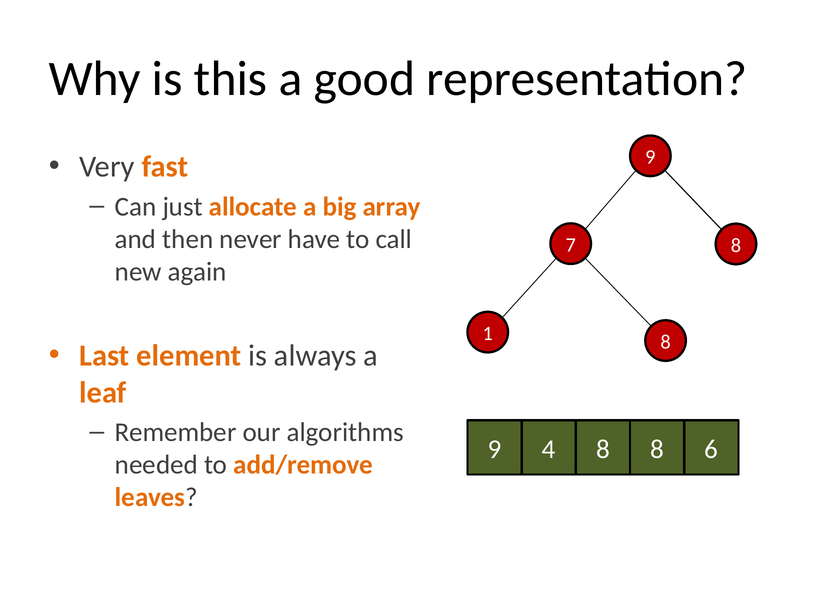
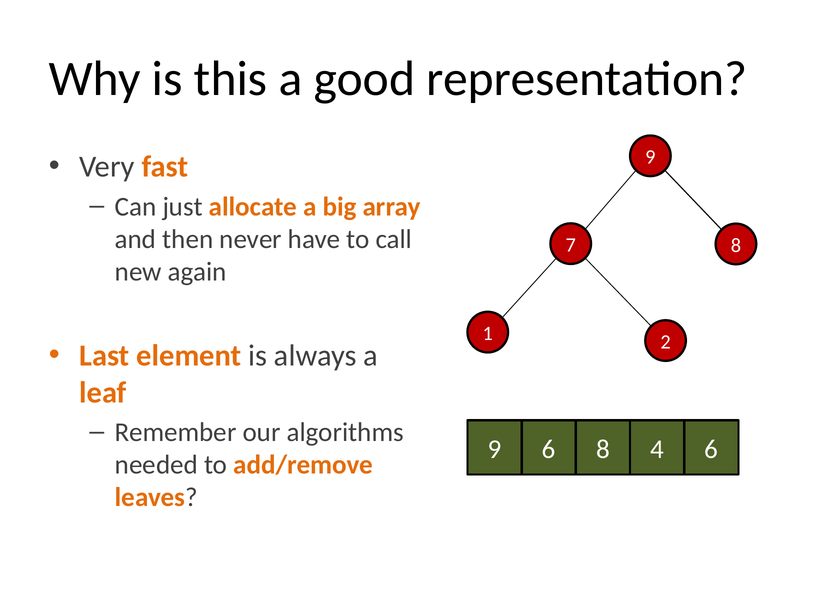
1 8: 8 -> 2
9 4: 4 -> 6
8 8: 8 -> 4
